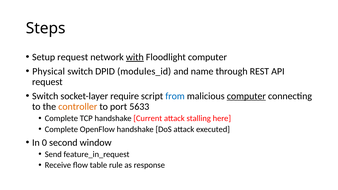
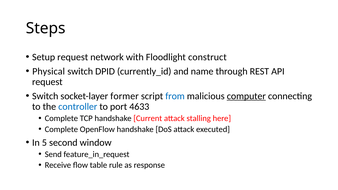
with underline: present -> none
Floodlight computer: computer -> construct
modules_id: modules_id -> currently_id
require: require -> former
controller colour: orange -> blue
5633: 5633 -> 4633
0: 0 -> 5
